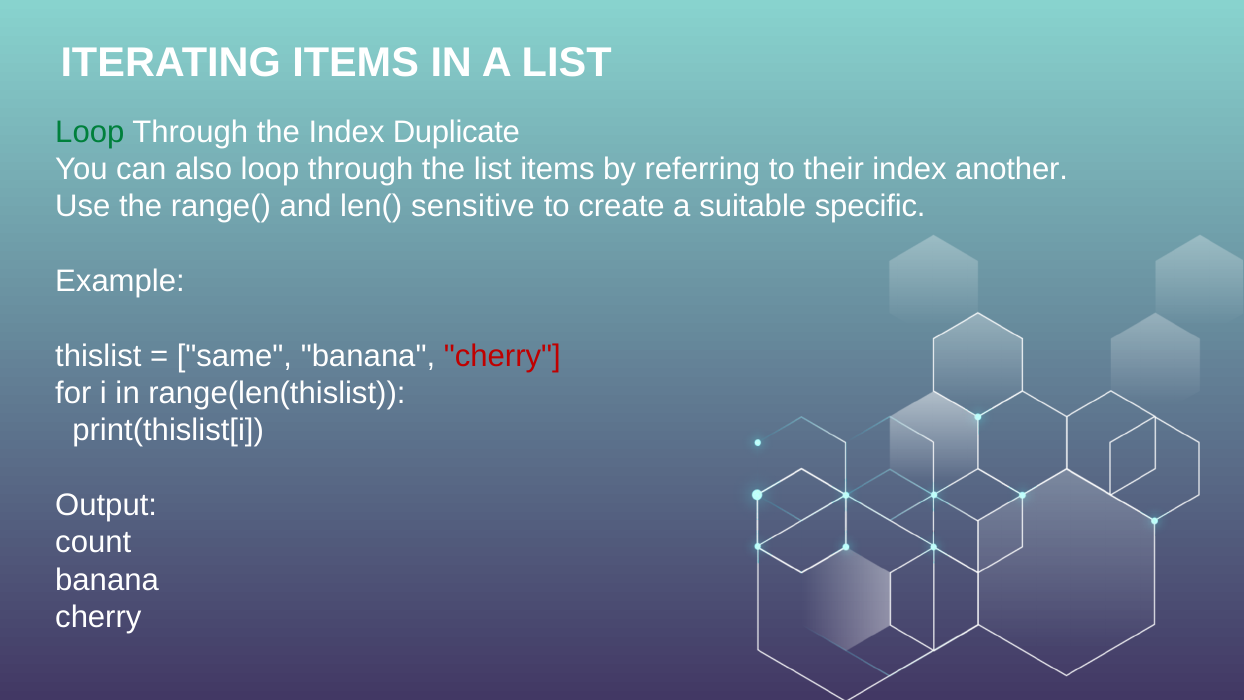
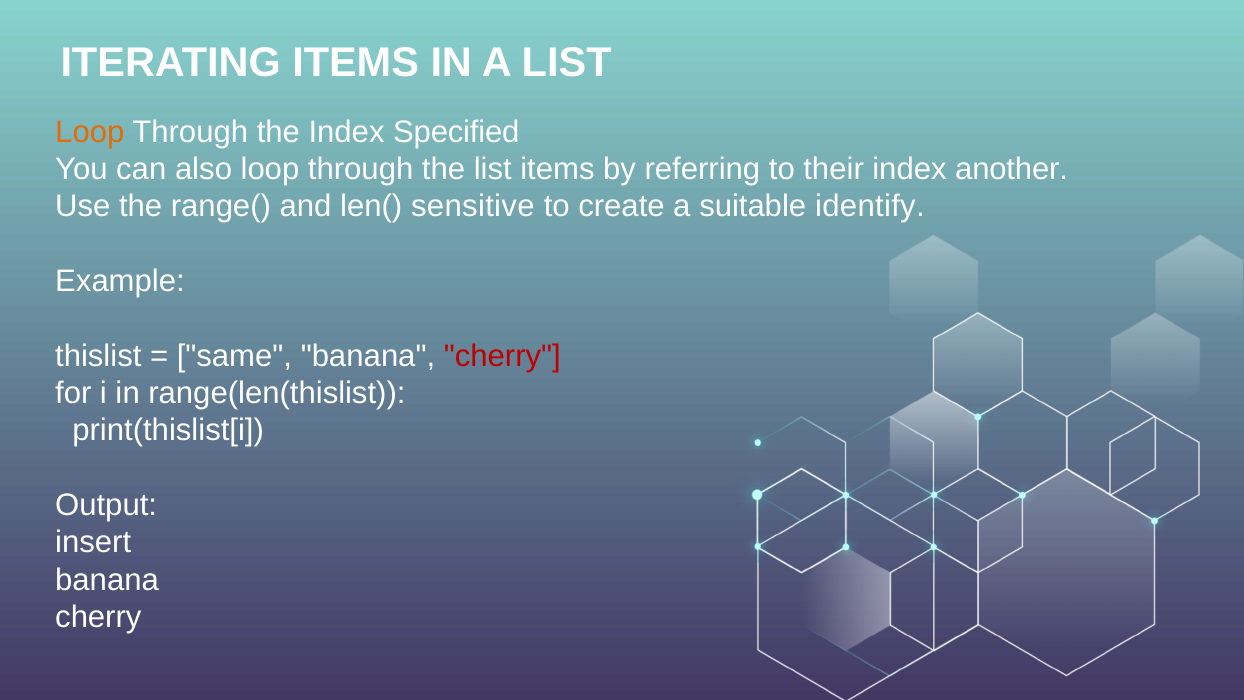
Loop at (90, 132) colour: green -> orange
Duplicate: Duplicate -> Specified
specific: specific -> identify
count: count -> insert
